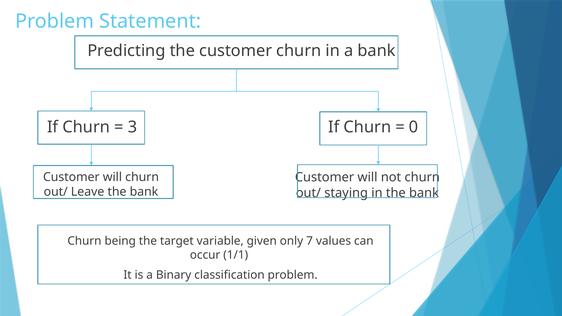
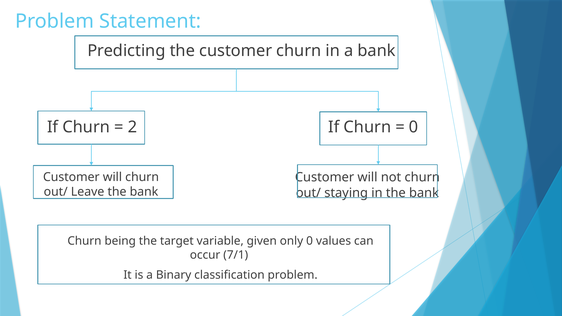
3: 3 -> 2
only 7: 7 -> 0
1/1: 1/1 -> 7/1
